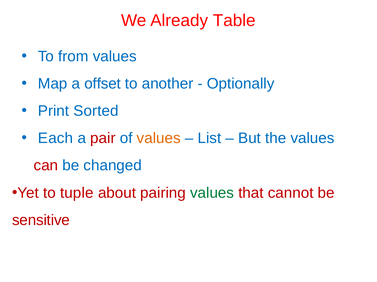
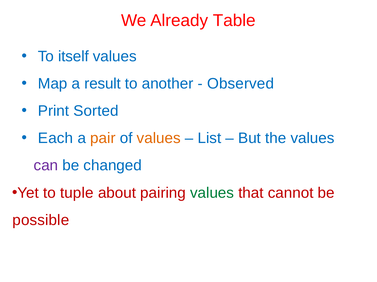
from: from -> itself
offset: offset -> result
Optionally: Optionally -> Observed
pair colour: red -> orange
can colour: red -> purple
sensitive: sensitive -> possible
